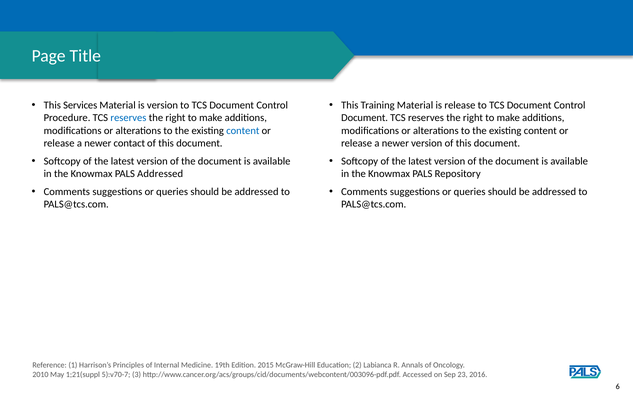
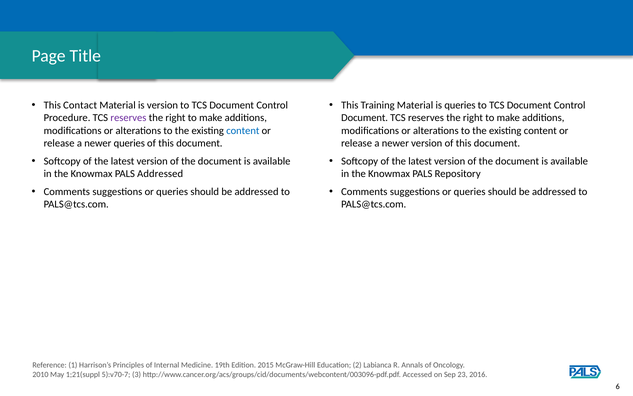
Services: Services -> Contact
is release: release -> queries
reserves at (128, 118) colour: blue -> purple
newer contact: contact -> queries
